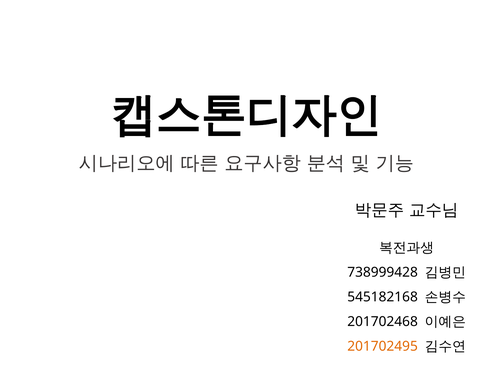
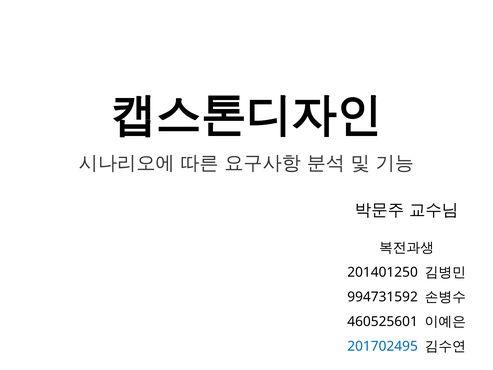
738999428: 738999428 -> 201401250
545182168: 545182168 -> 994731592
201702468: 201702468 -> 460525601
201702495 colour: orange -> blue
